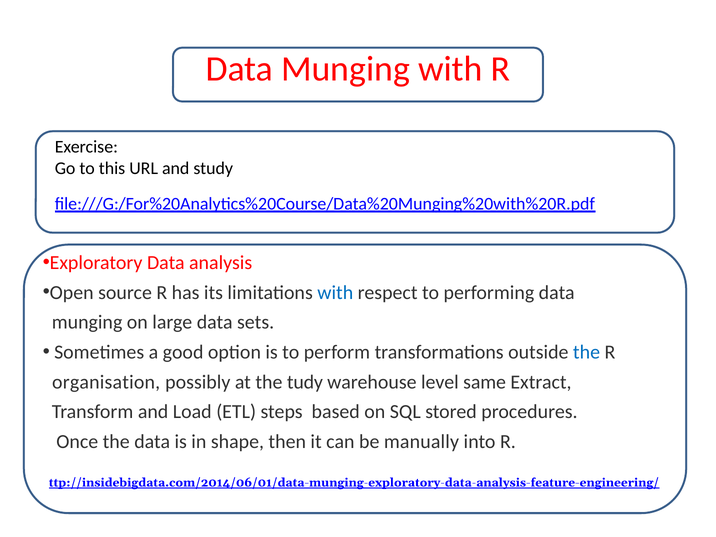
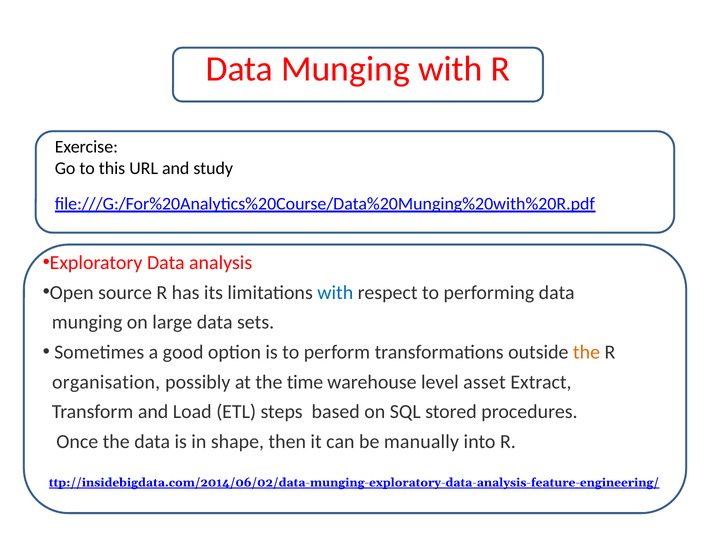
the at (587, 352) colour: blue -> orange
tudy: tudy -> time
same: same -> asset
ttp://insidebigdata.com/2014/06/01/data-munging-exploratory-data-analysis-feature-engineering/: ttp://insidebigdata.com/2014/06/01/data-munging-exploratory-data-analysis-feature-engineering/ -> ttp://insidebigdata.com/2014/06/02/data-munging-exploratory-data-analysis-feature-engineering/
